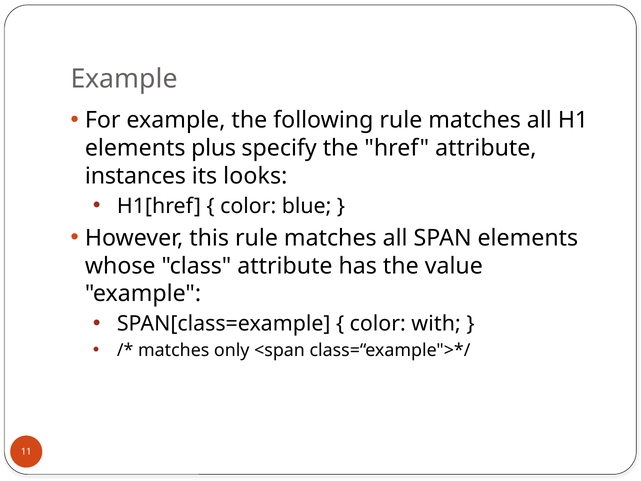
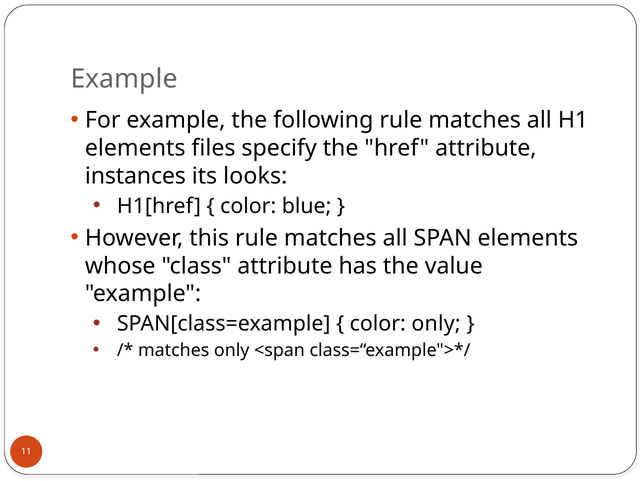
plus: plus -> files
color with: with -> only
